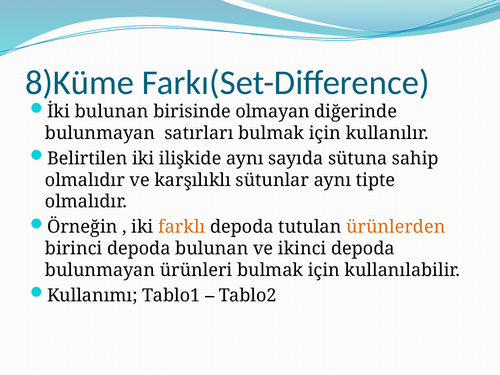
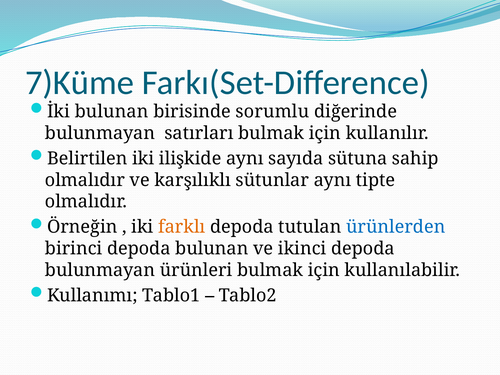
8)Küme: 8)Küme -> 7)Küme
olmayan: olmayan -> sorumlu
ürünlerden colour: orange -> blue
